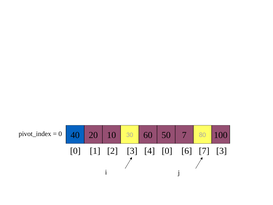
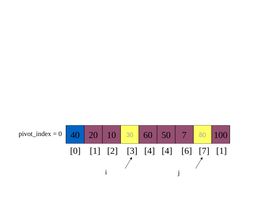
4 0: 0 -> 4
7 3: 3 -> 1
